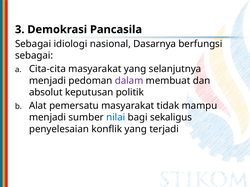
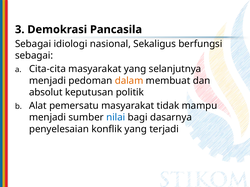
Dasarnya: Dasarnya -> Sekaligus
dalam colour: purple -> orange
sekaligus: sekaligus -> dasarnya
